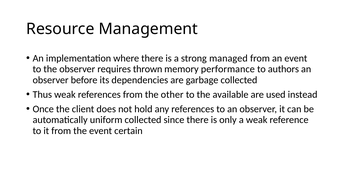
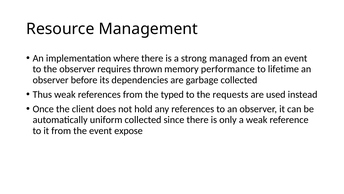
authors: authors -> lifetime
other: other -> typed
available: available -> requests
certain: certain -> expose
